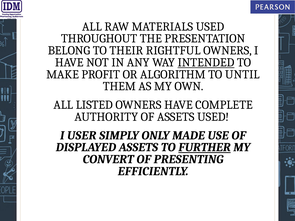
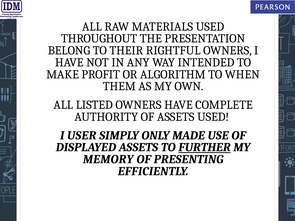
INTENDED underline: present -> none
UNTIL: UNTIL -> WHEN
CONVERT: CONVERT -> MEMORY
